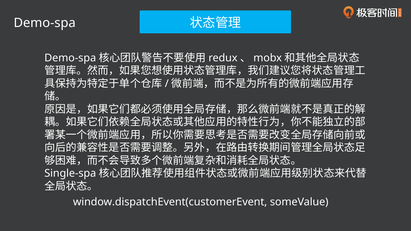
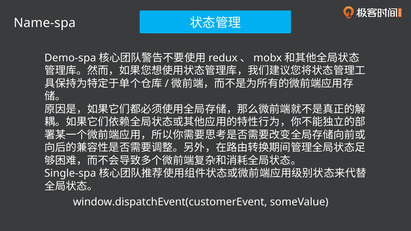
Demo-spa at (45, 23): Demo-spa -> Name-spa
